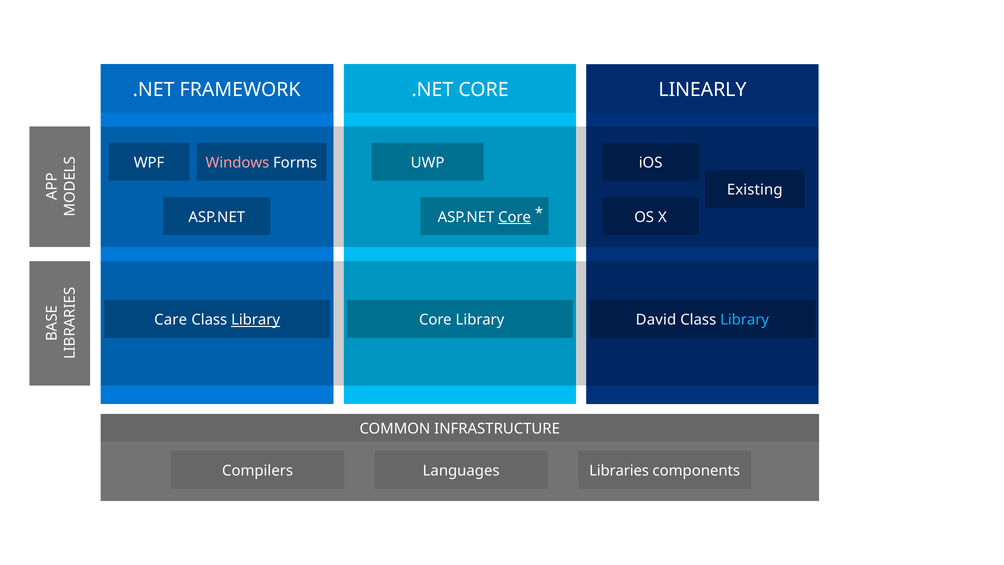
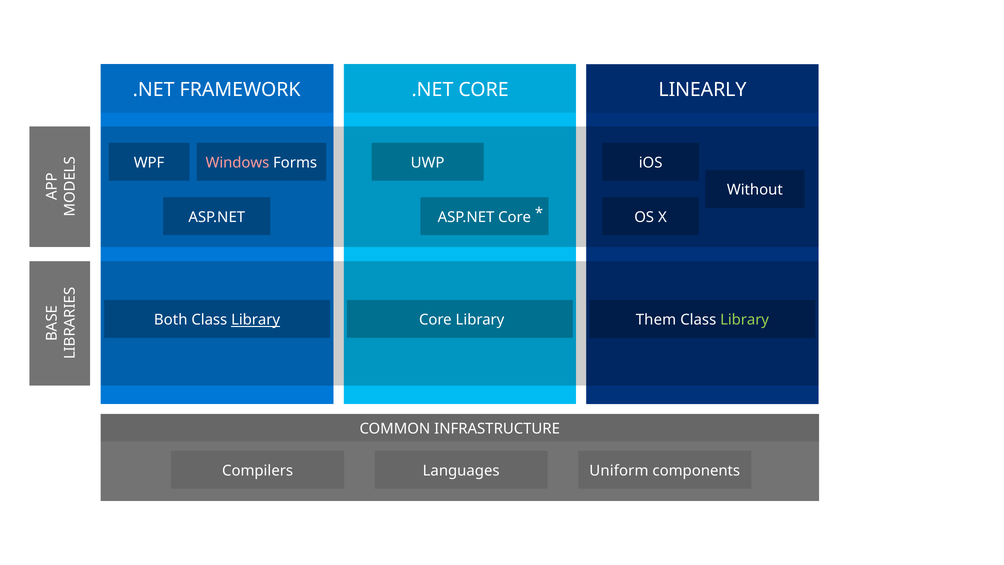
Existing: Existing -> Without
Core at (515, 217) underline: present -> none
Care: Care -> Both
David: David -> Them
Library at (745, 320) colour: light blue -> light green
Libraries: Libraries -> Uniform
